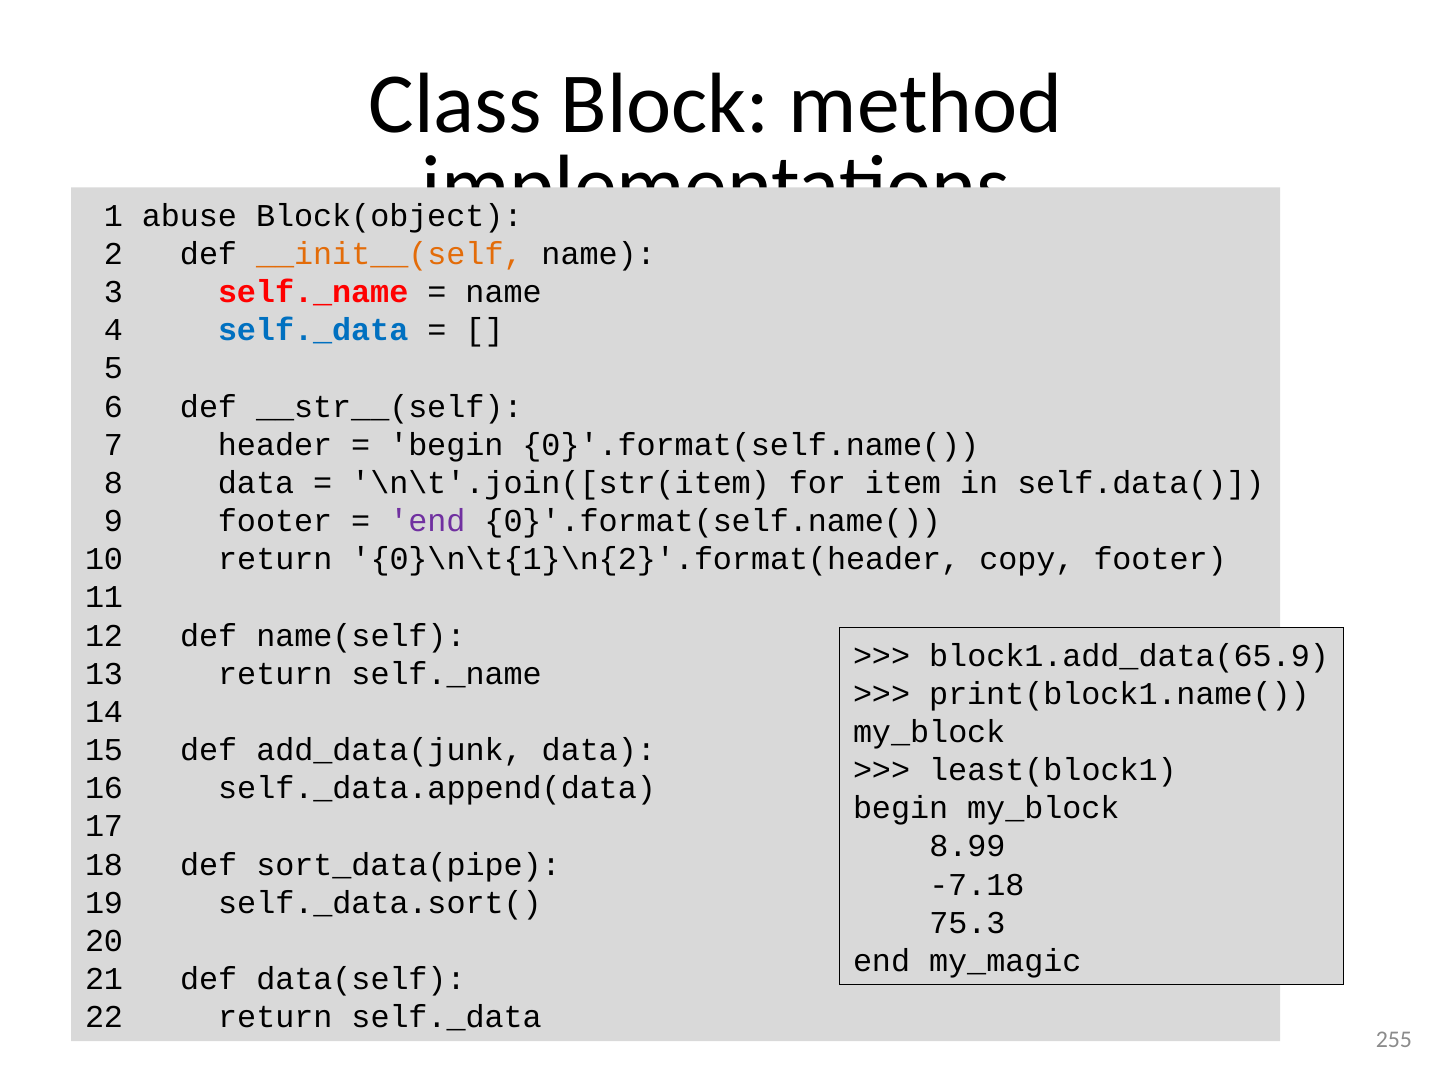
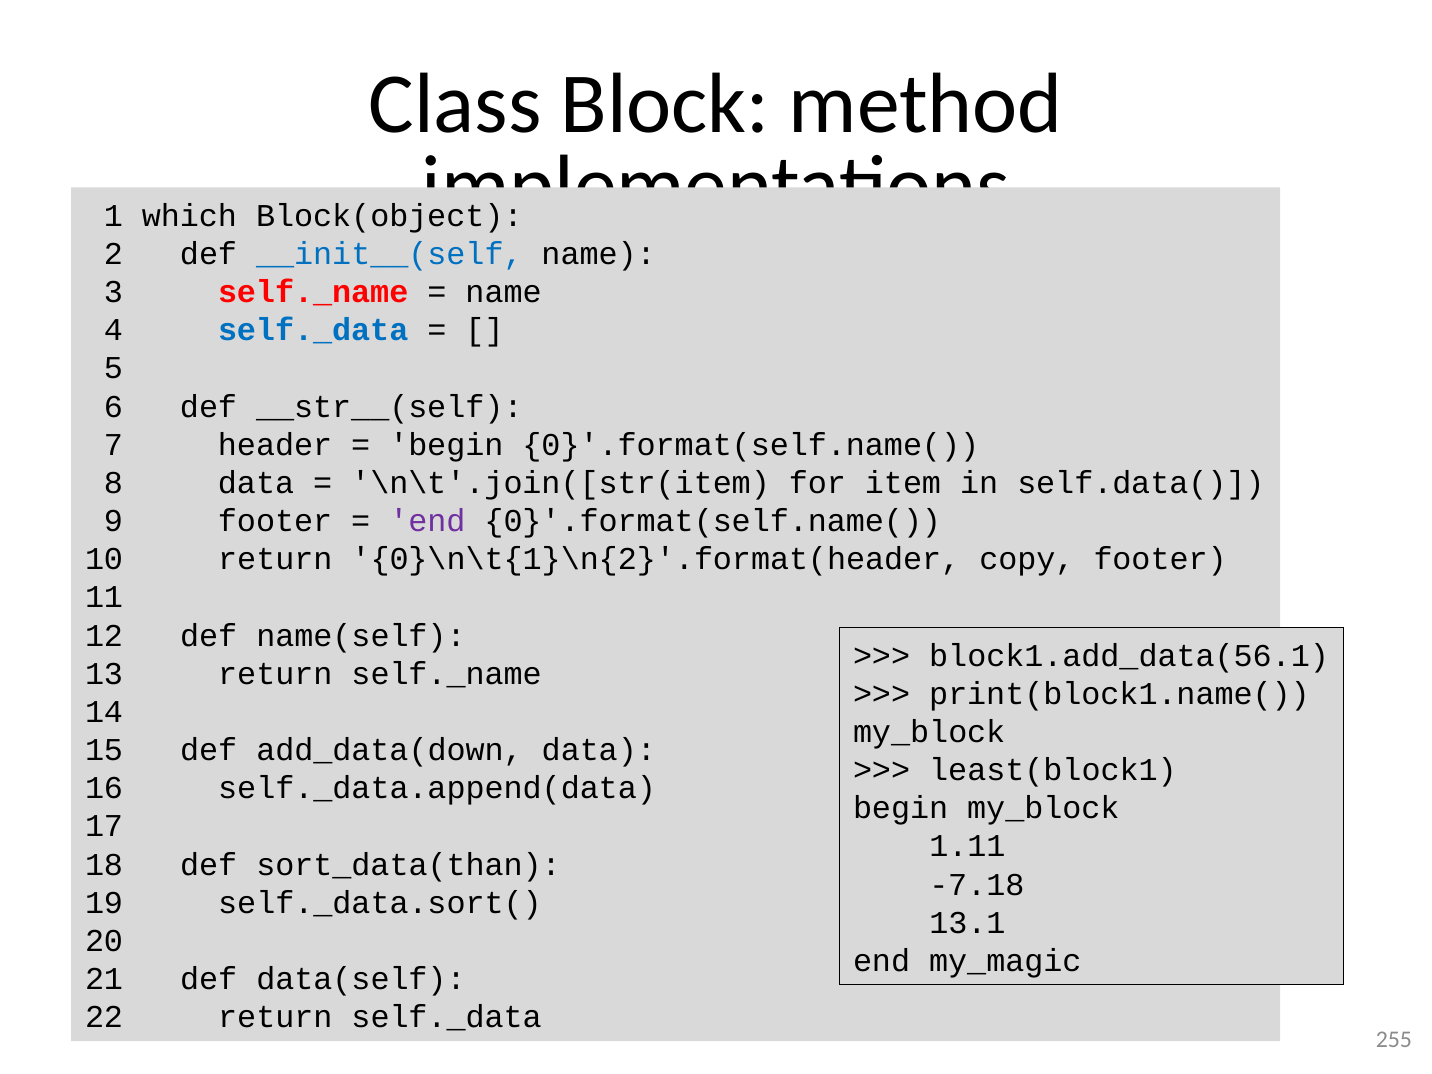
abuse: abuse -> which
__init__(self colour: orange -> blue
block1.add_data(65.9: block1.add_data(65.9 -> block1.add_data(56.1
add_data(junk: add_data(junk -> add_data(down
8.99: 8.99 -> 1.11
sort_data(pipe: sort_data(pipe -> sort_data(than
75.3: 75.3 -> 13.1
